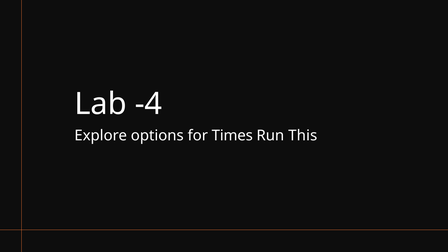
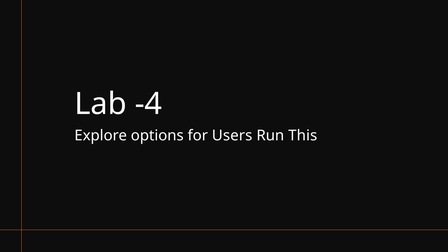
Times: Times -> Users
